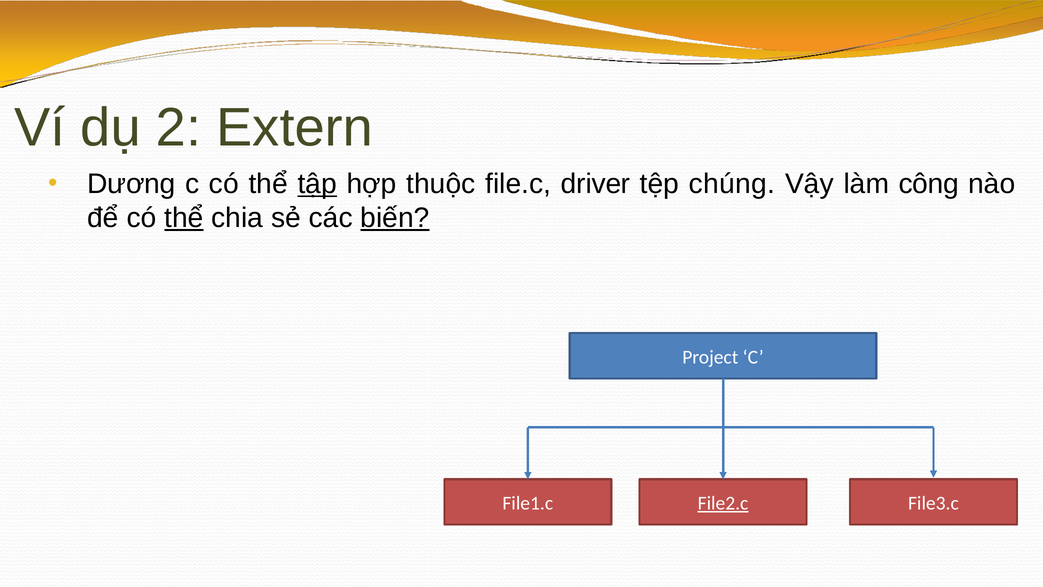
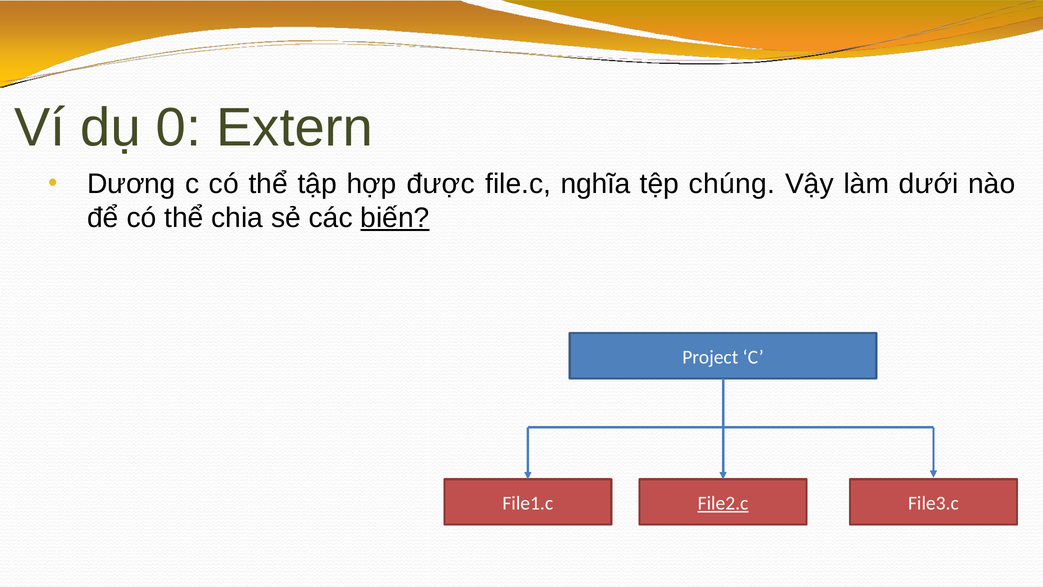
2: 2 -> 0
tập underline: present -> none
thuộc: thuộc -> được
driver: driver -> nghĩa
công: công -> dưới
thể at (184, 218) underline: present -> none
